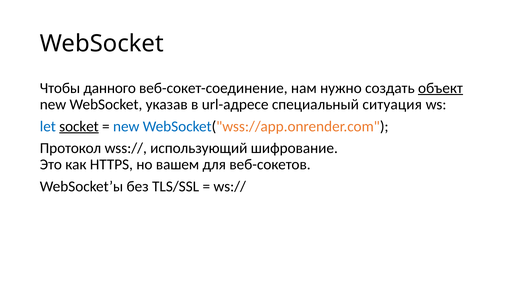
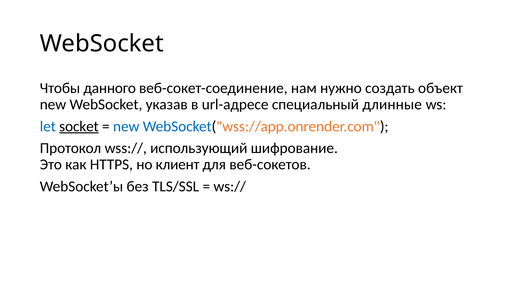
объект underline: present -> none
ситуация: ситуация -> длинные
вашем: вашем -> клиент
